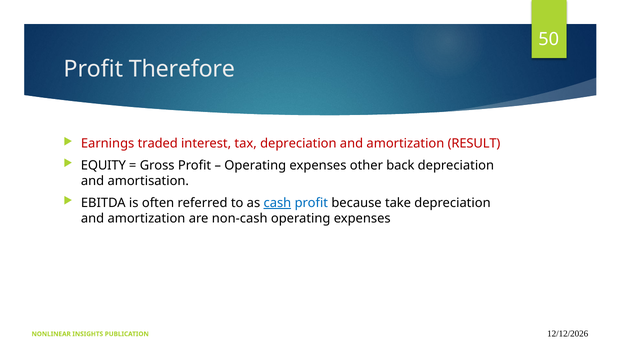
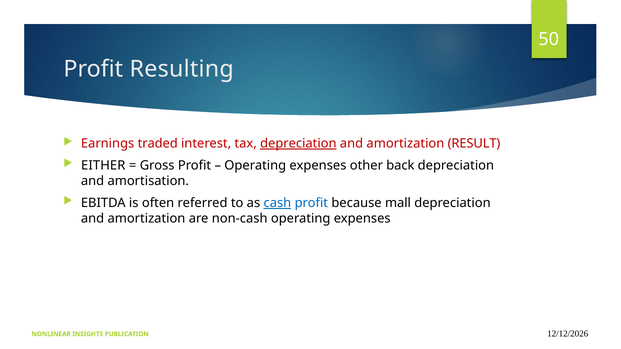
Therefore: Therefore -> Resulting
depreciation at (298, 144) underline: none -> present
EQUITY: EQUITY -> EITHER
take: take -> mall
